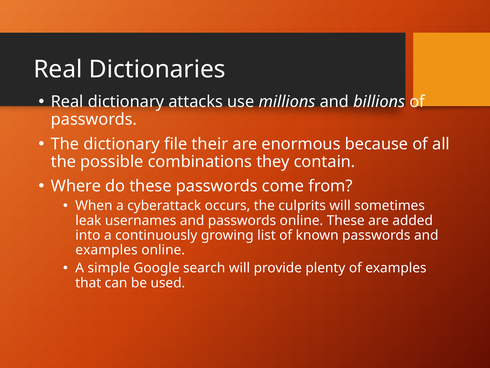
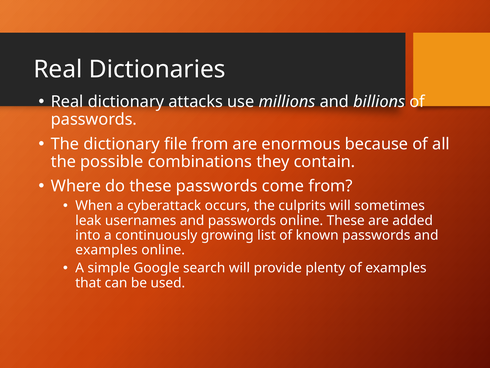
file their: their -> from
